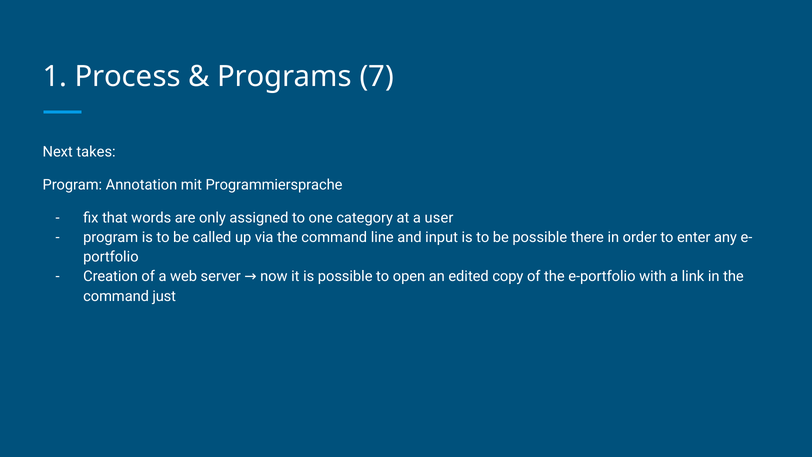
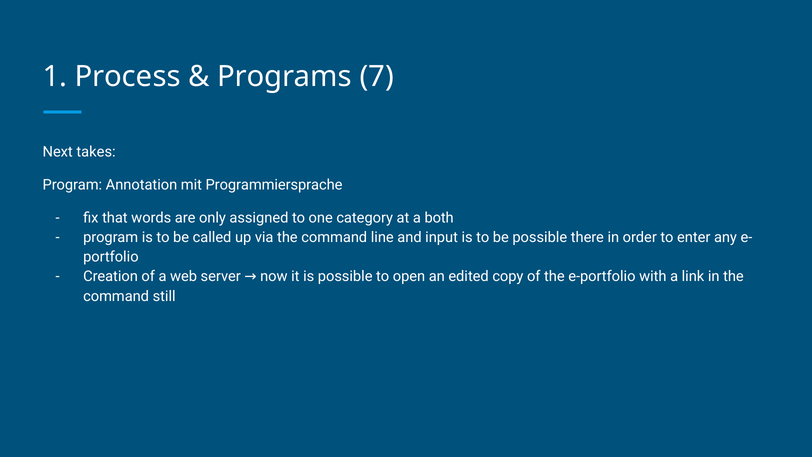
user: user -> both
just: just -> still
